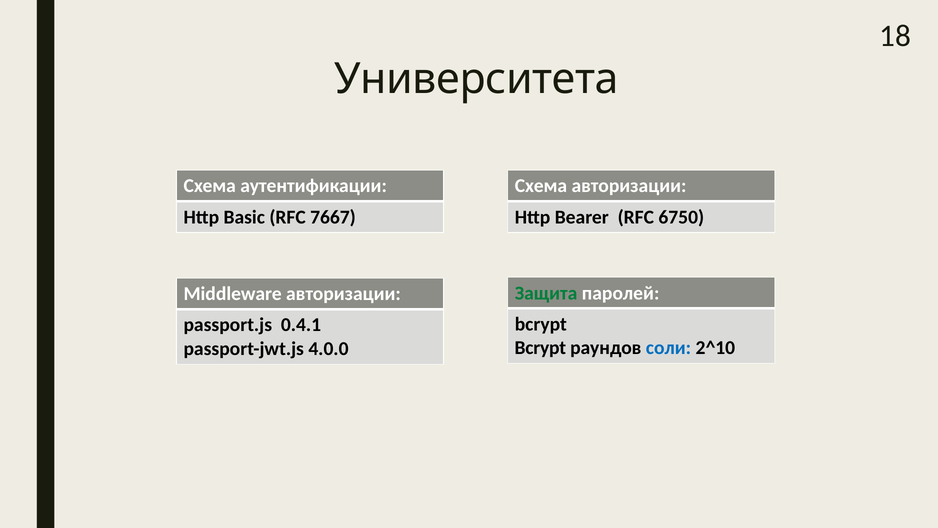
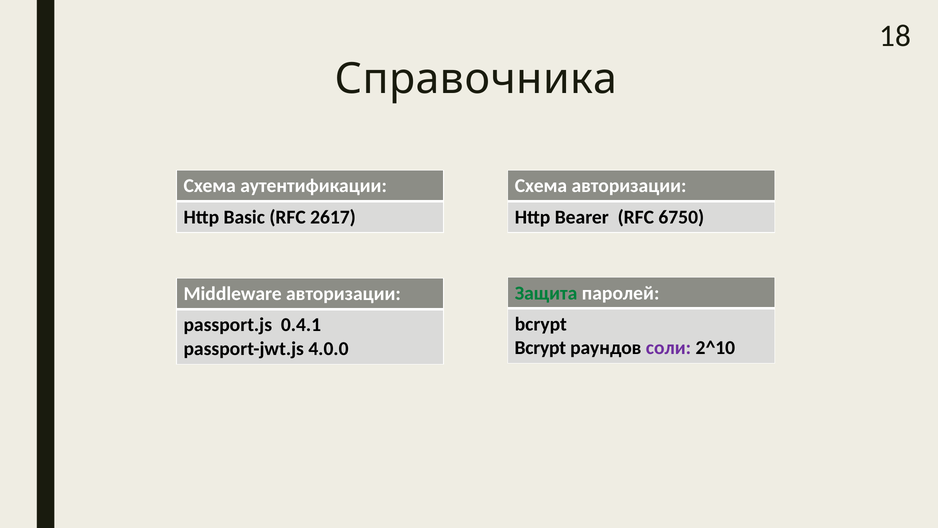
Университета: Университета -> Справочника
7667: 7667 -> 2617
соли colour: blue -> purple
